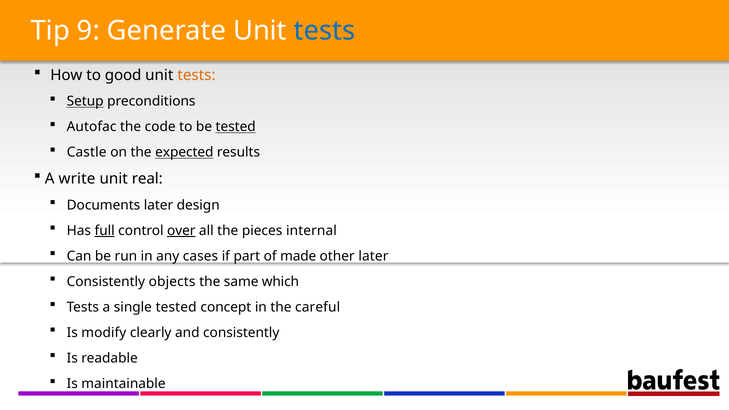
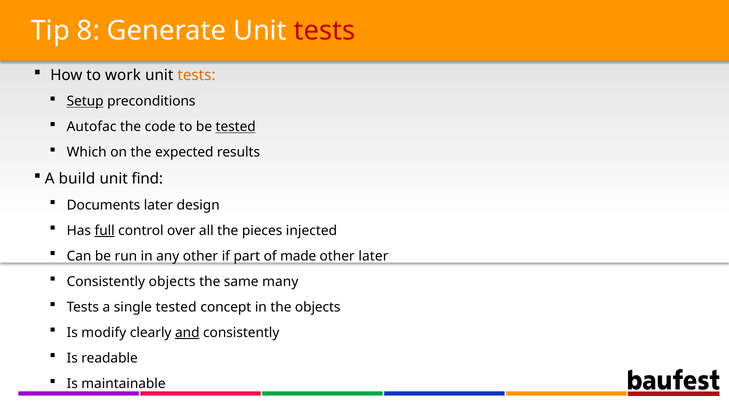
9: 9 -> 8
tests at (325, 31) colour: blue -> red
good: good -> work
Castle: Castle -> Which
expected underline: present -> none
write: write -> build
real: real -> find
over underline: present -> none
internal: internal -> injected
any cases: cases -> other
which: which -> many
the careful: careful -> objects
and underline: none -> present
